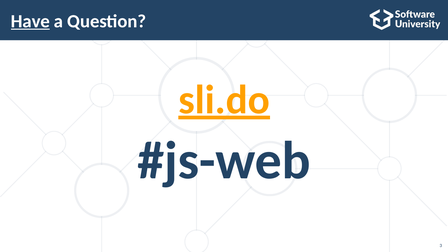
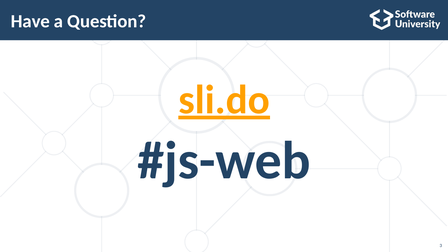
Have underline: present -> none
